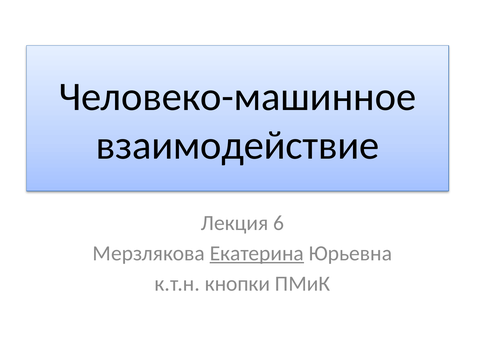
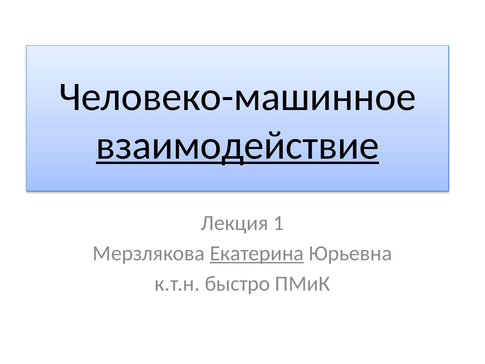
взаимодействие underline: none -> present
6: 6 -> 1
кнопки: кнопки -> быстро
